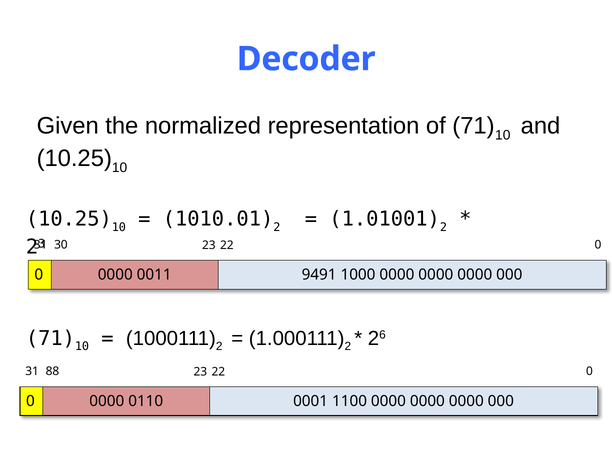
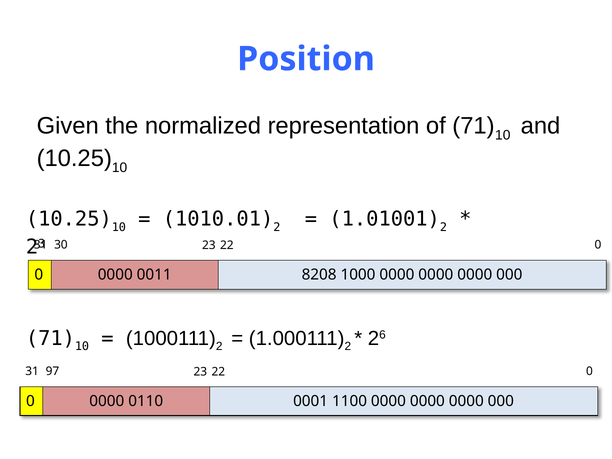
Decoder: Decoder -> Position
9491: 9491 -> 8208
88: 88 -> 97
